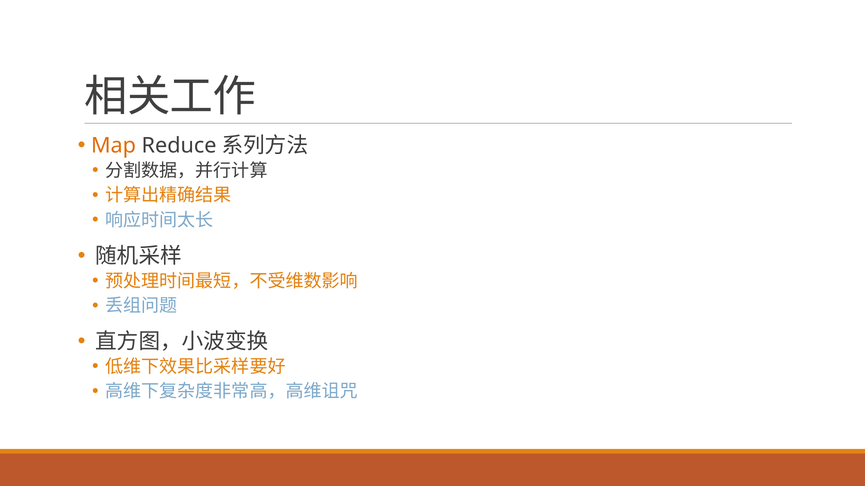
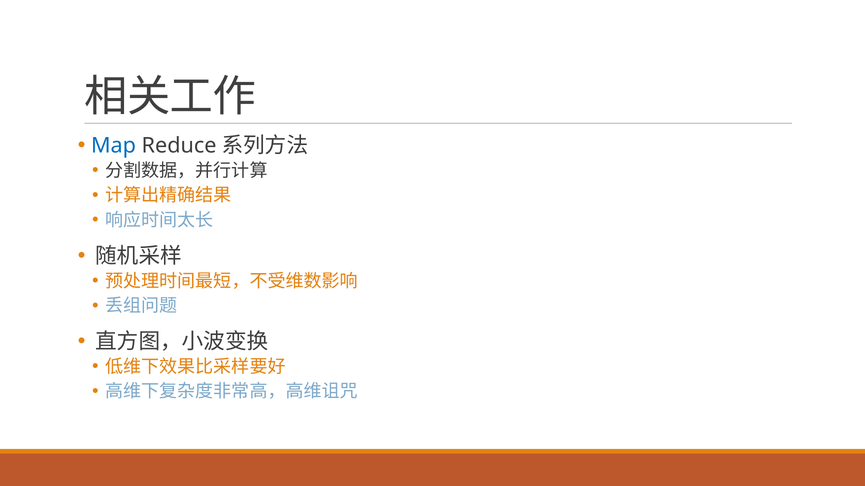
Map colour: orange -> blue
